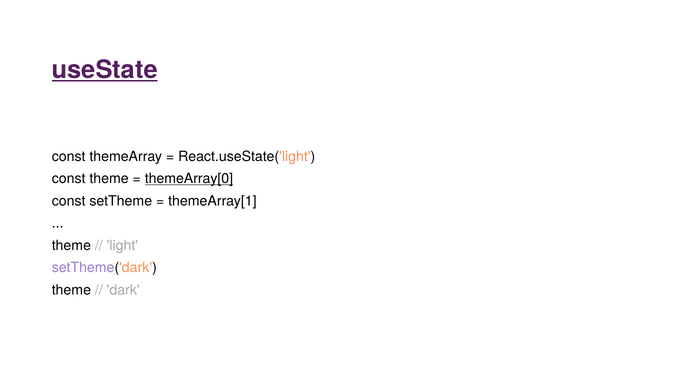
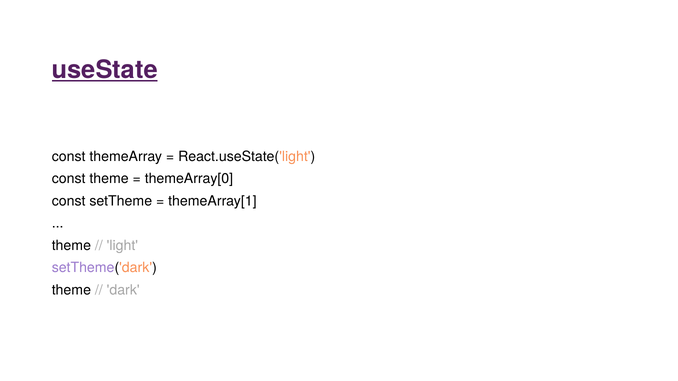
themeArray[0 underline: present -> none
